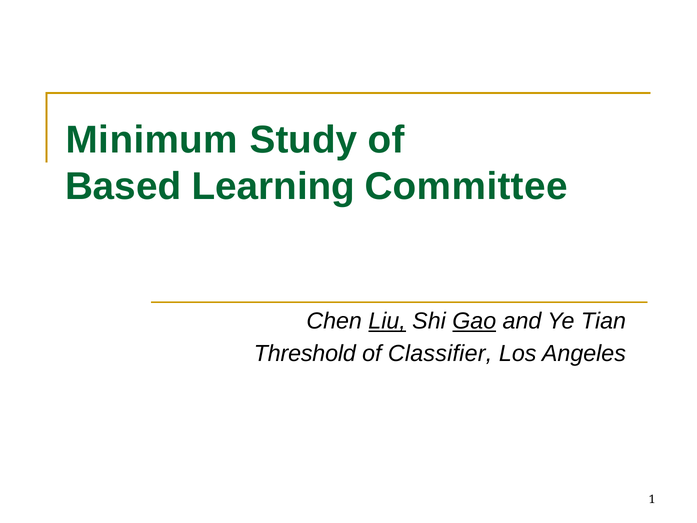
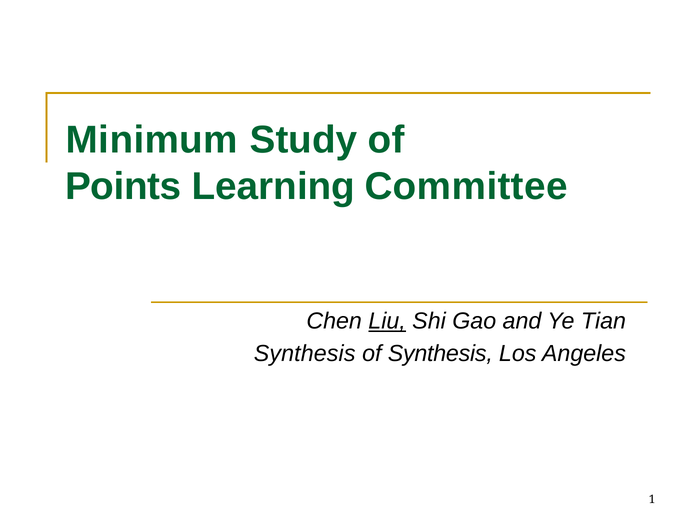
Based: Based -> Points
Gao underline: present -> none
Threshold at (305, 354): Threshold -> Synthesis
of Classifier: Classifier -> Synthesis
